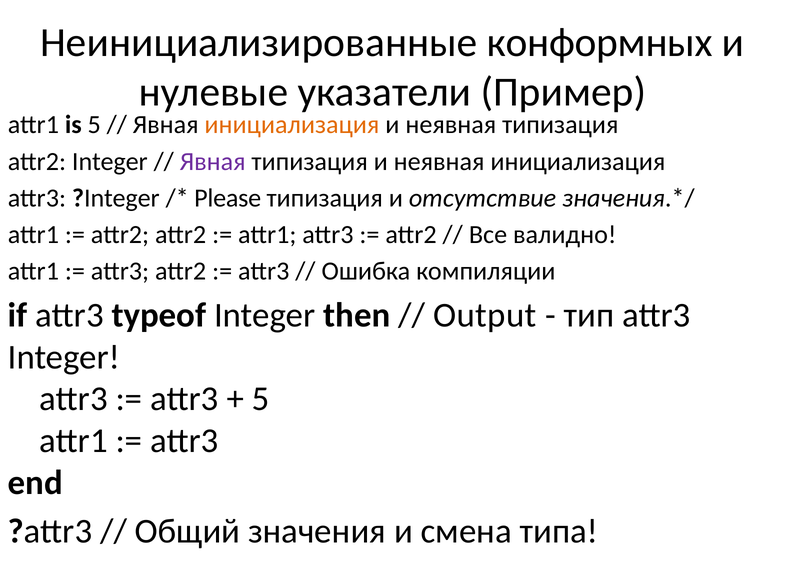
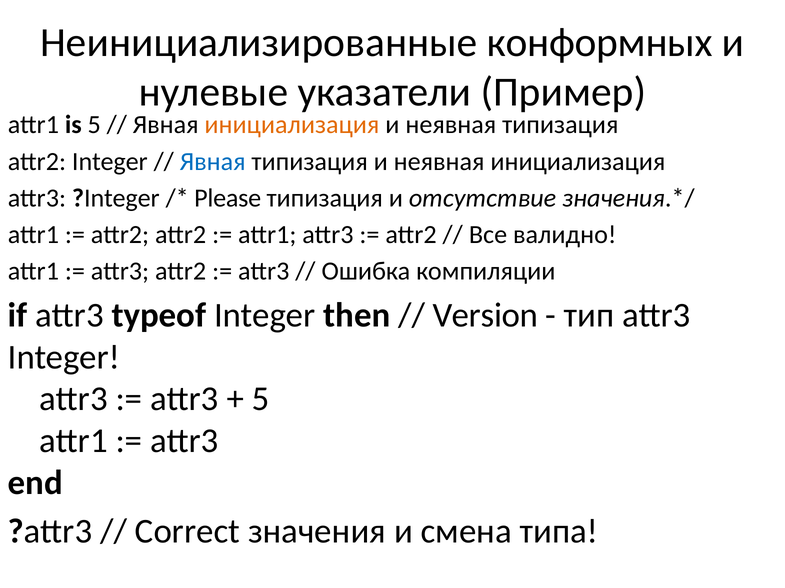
Явная at (213, 162) colour: purple -> blue
Output: Output -> Version
Общий: Общий -> Correct
